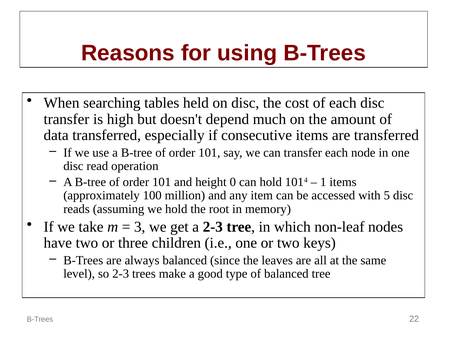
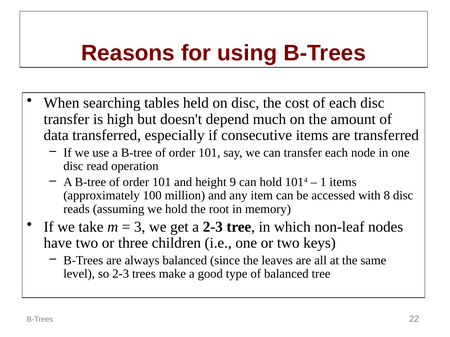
0: 0 -> 9
5: 5 -> 8
